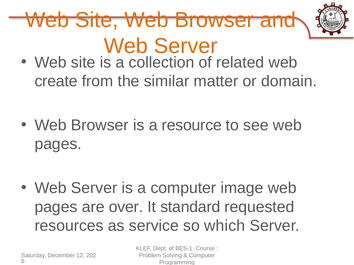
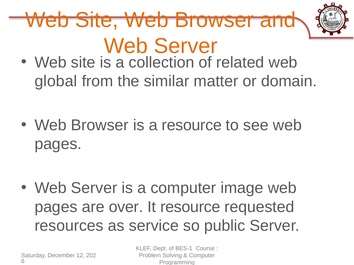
create: create -> global
It standard: standard -> resource
which: which -> public
